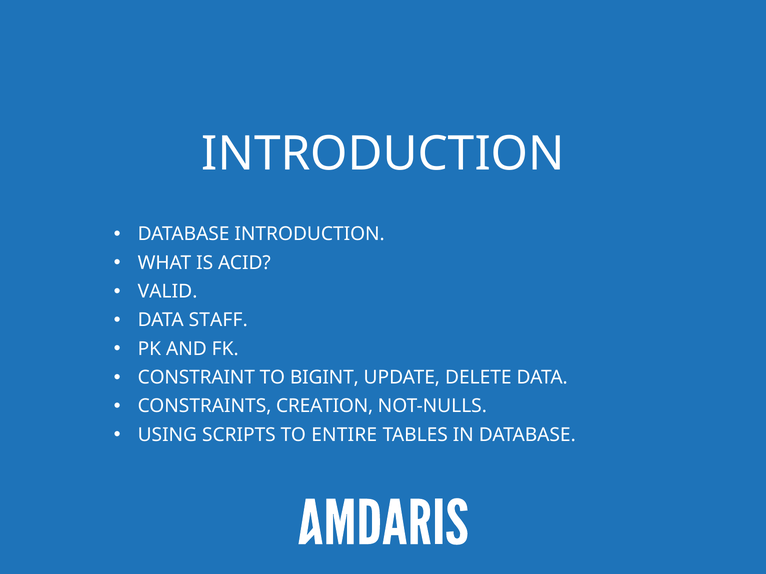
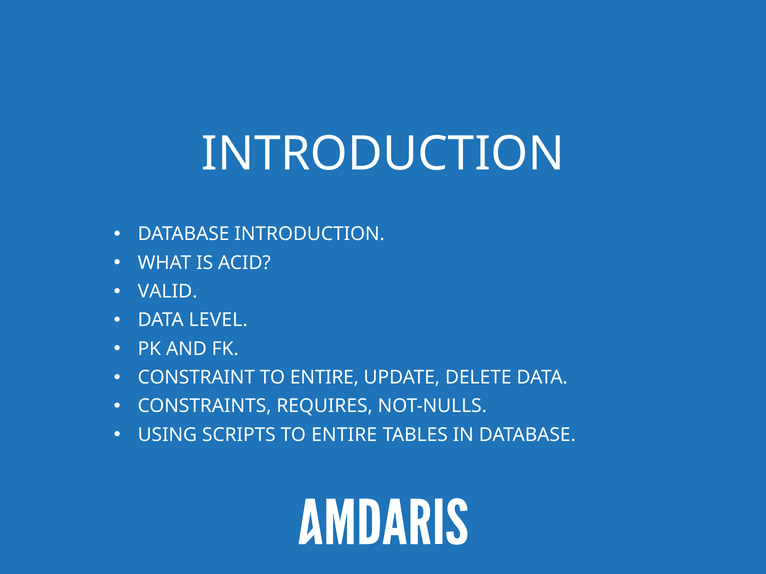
STAFF: STAFF -> LEVEL
BIGINT at (324, 378): BIGINT -> ENTIRE
CREATION: CREATION -> REQUIRES
